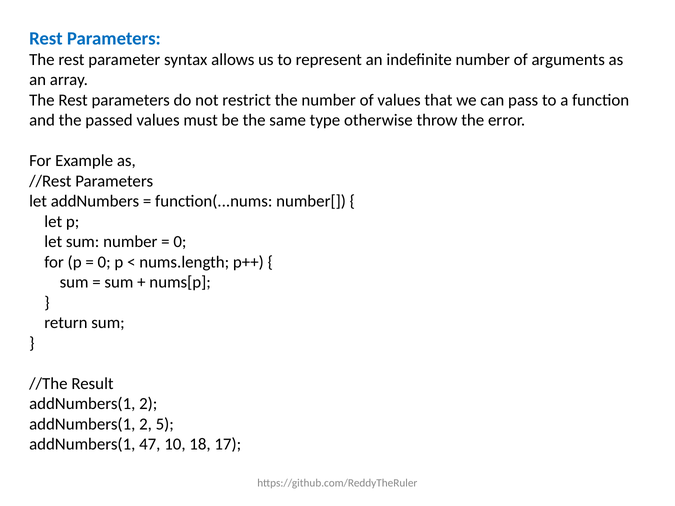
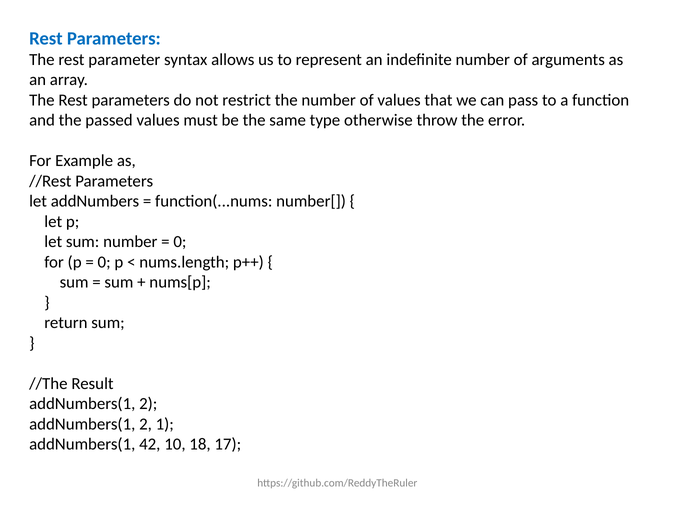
5: 5 -> 1
47: 47 -> 42
